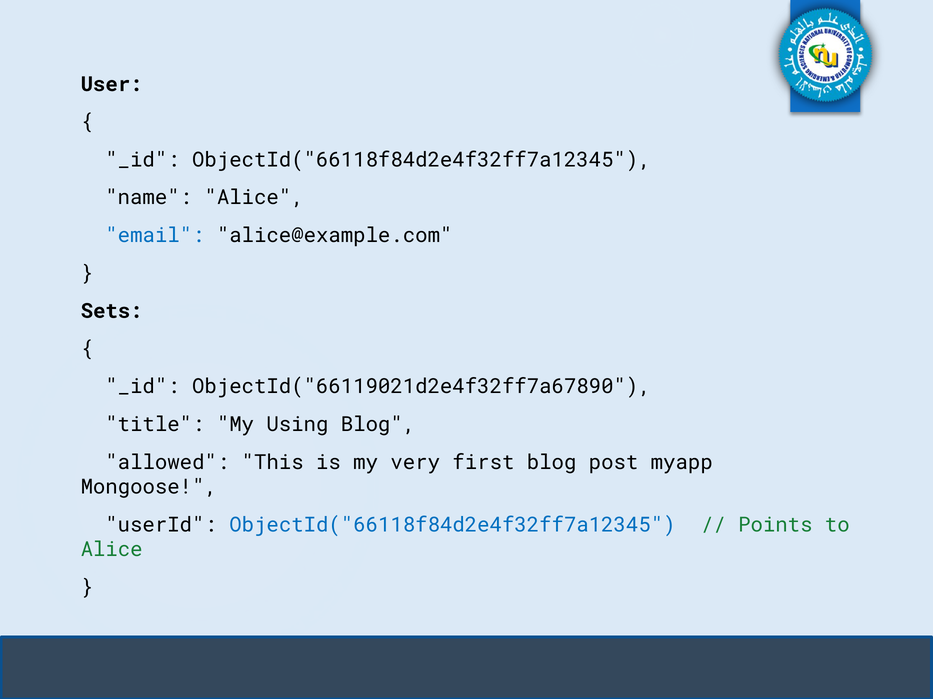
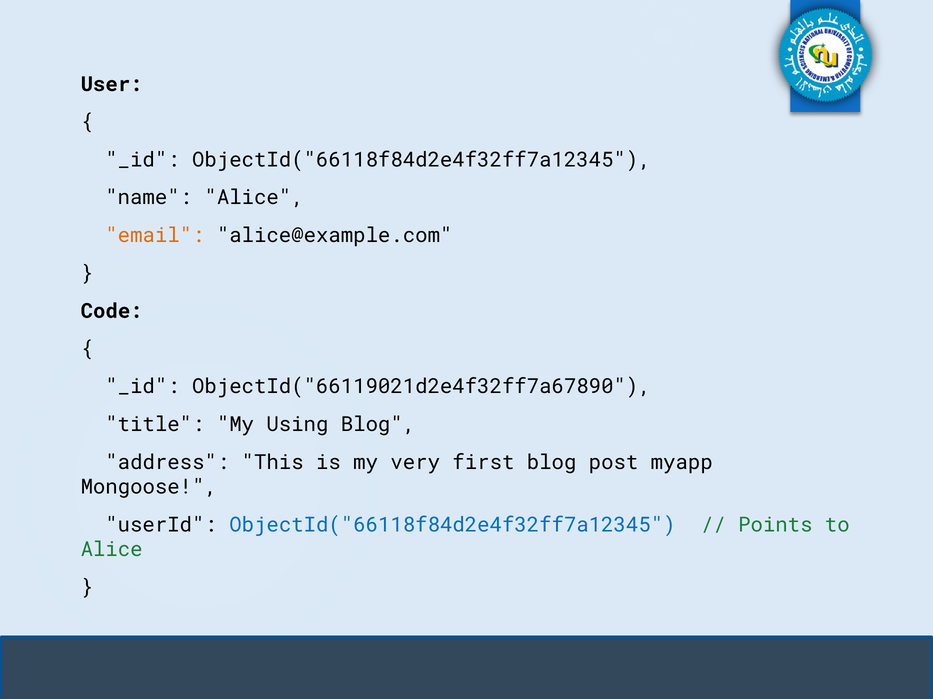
email colour: blue -> orange
Sets: Sets -> Code
allowed: allowed -> address
